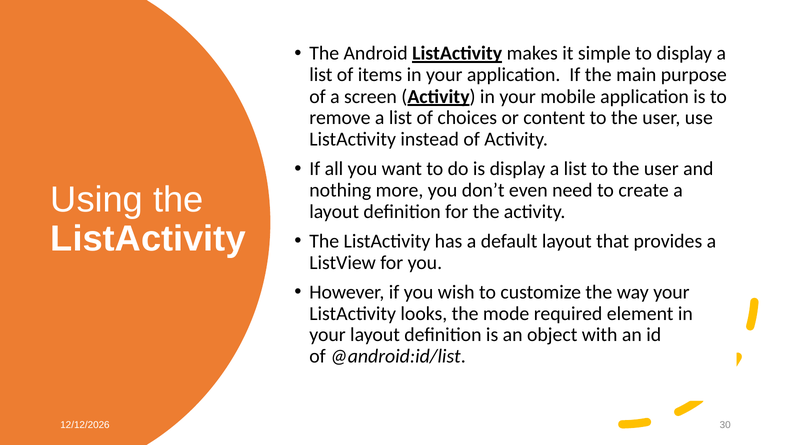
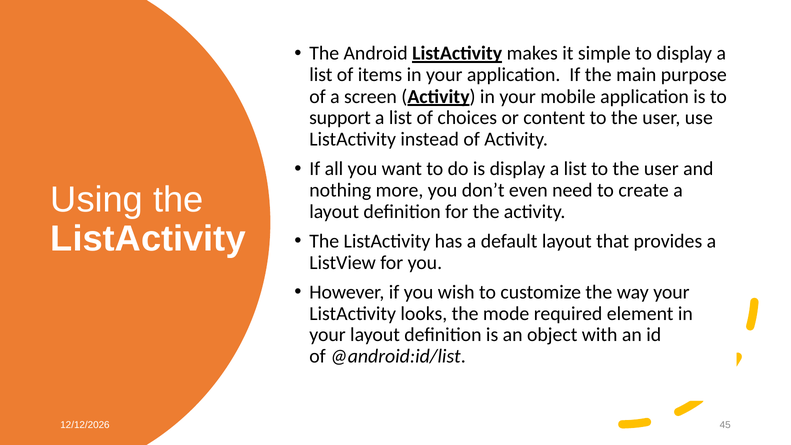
remove: remove -> support
30: 30 -> 45
